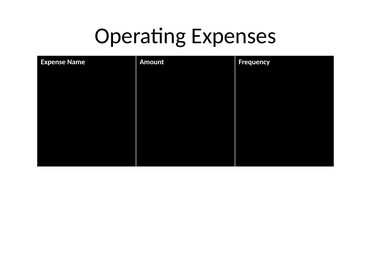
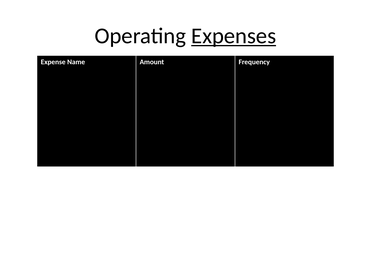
Expenses underline: none -> present
